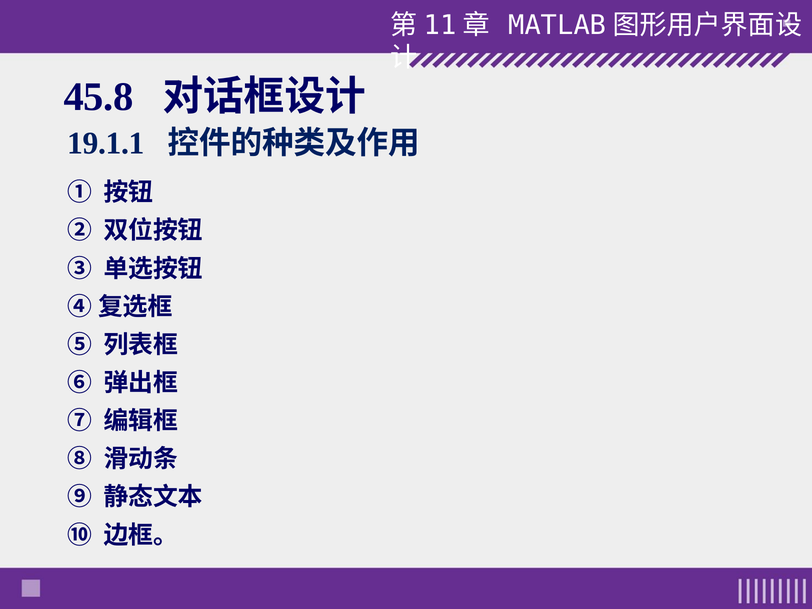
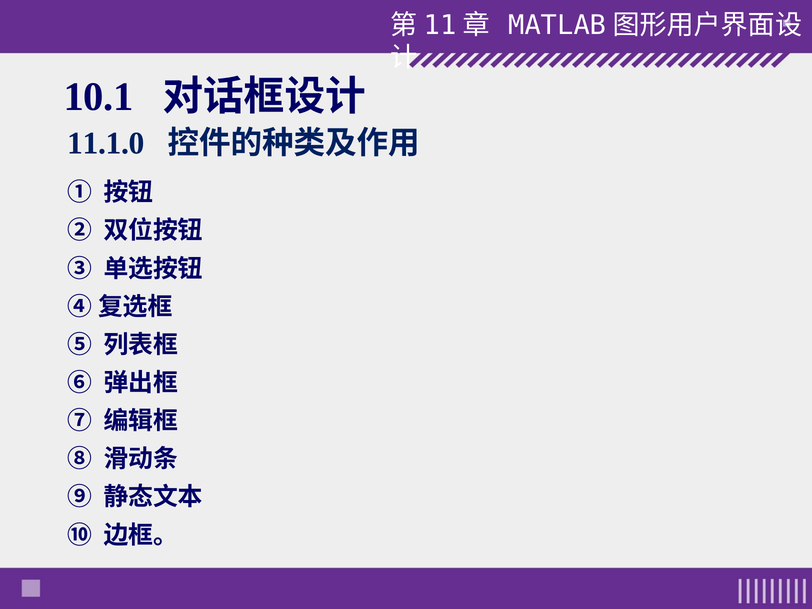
45.8: 45.8 -> 10.1
19.1.1: 19.1.1 -> 11.1.0
